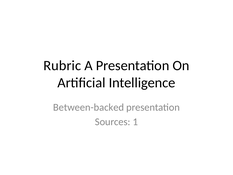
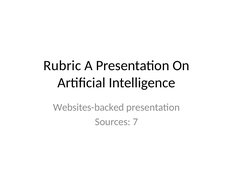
Between-backed: Between-backed -> Websites-backed
1: 1 -> 7
